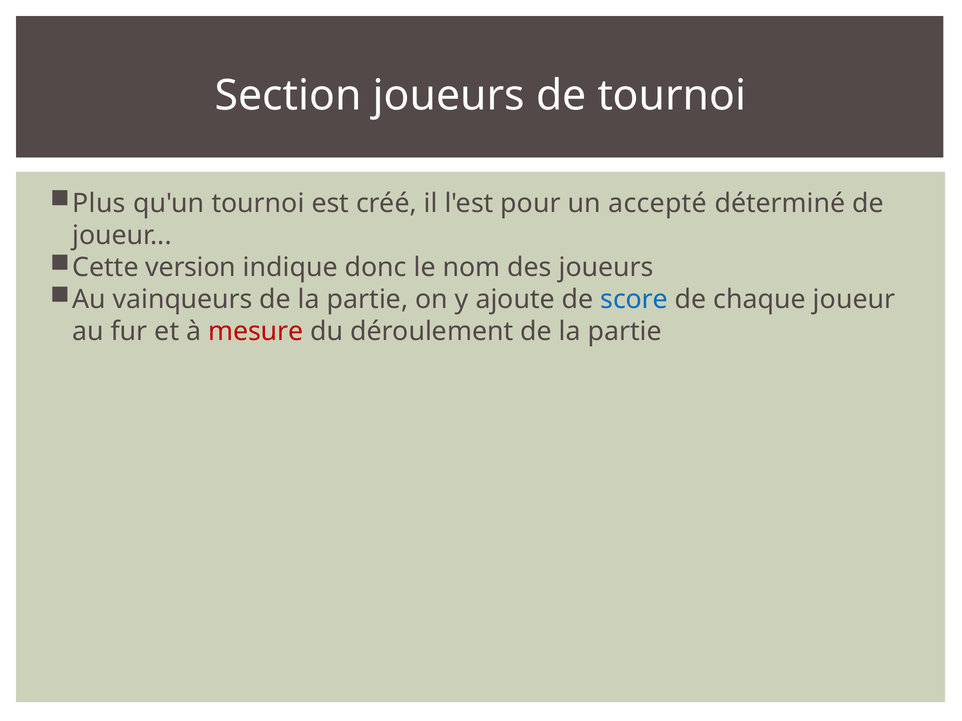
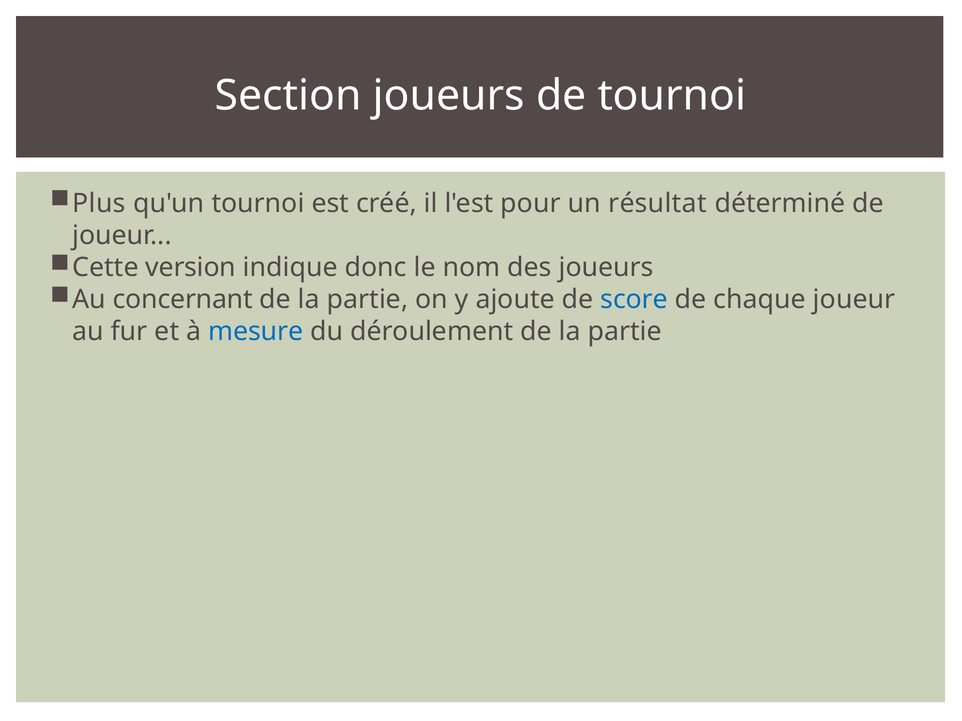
accepté: accepté -> résultat
vainqueurs: vainqueurs -> concernant
mesure colour: red -> blue
